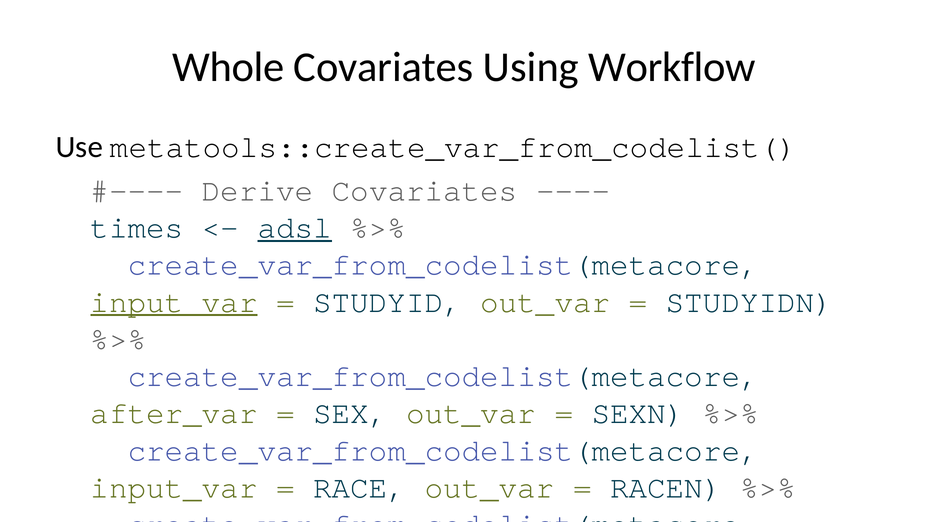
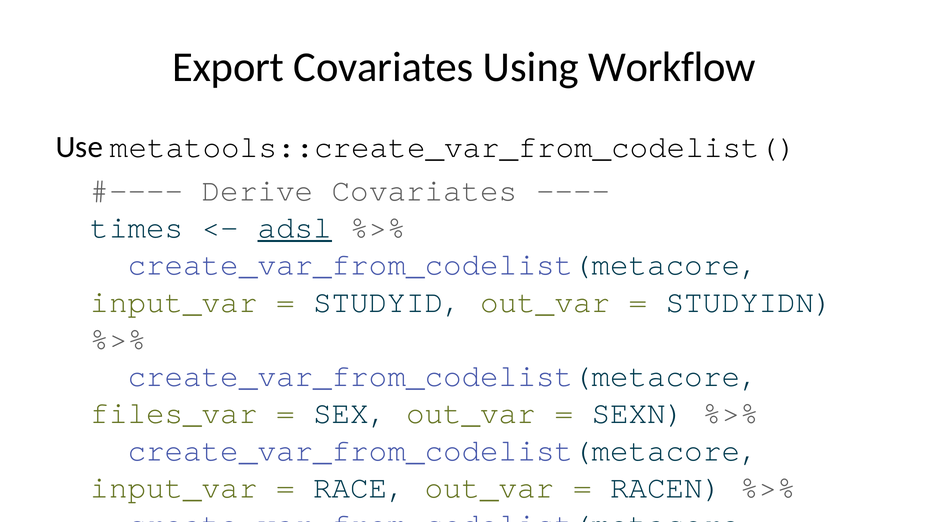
Whole: Whole -> Export
input_var at (174, 302) underline: present -> none
after_var: after_var -> files_var
